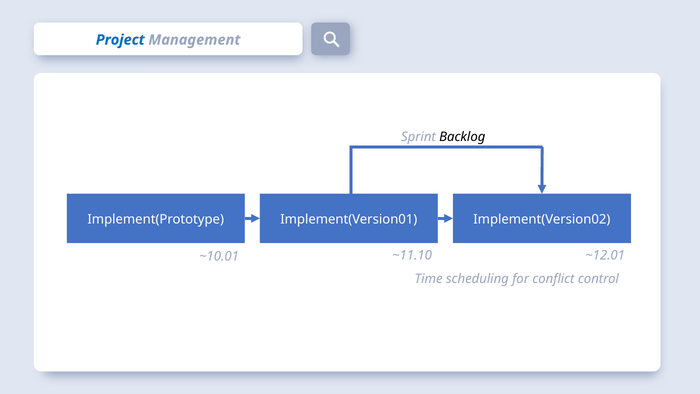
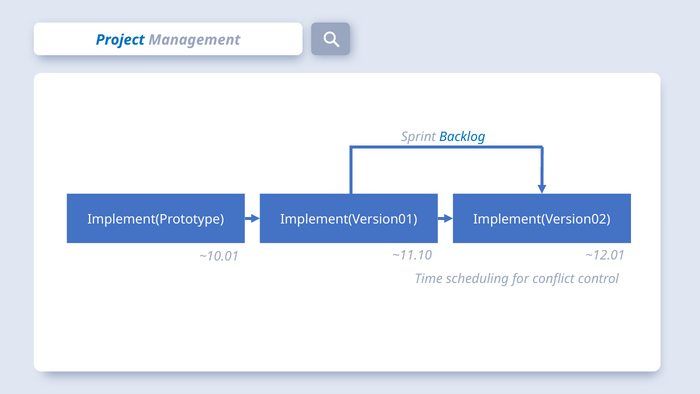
Backlog colour: black -> blue
